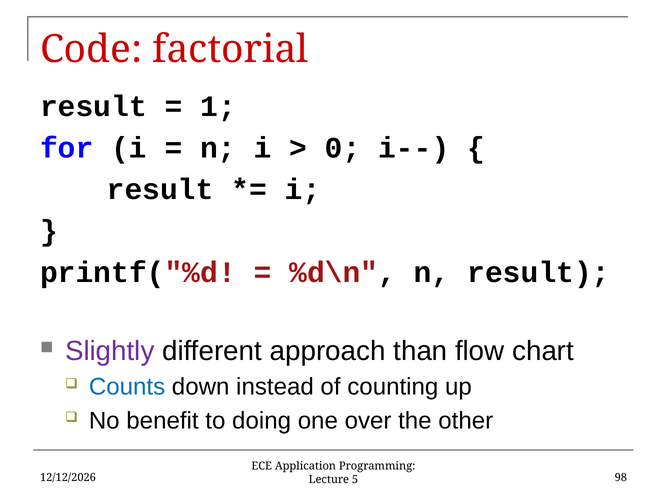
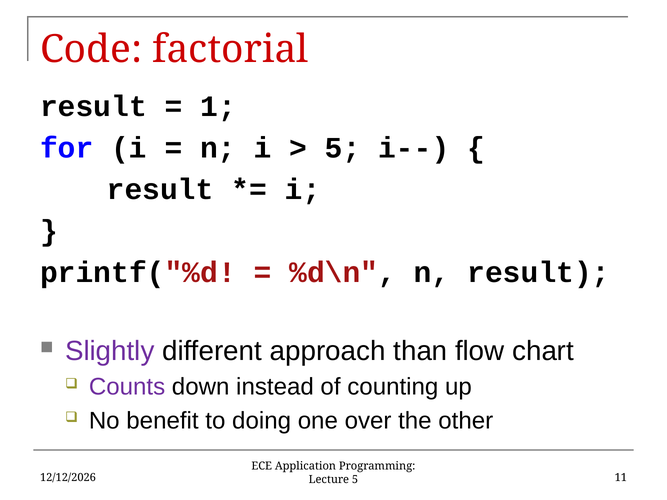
0 at (343, 148): 0 -> 5
Counts colour: blue -> purple
98: 98 -> 11
